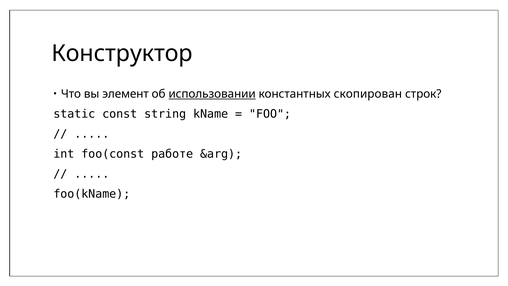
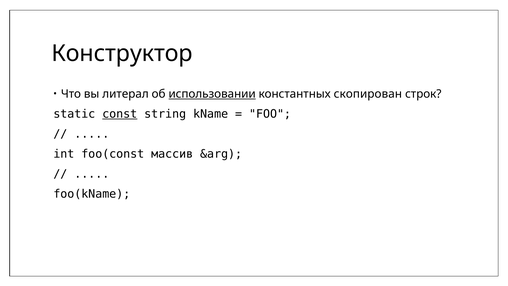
элемент: элемент -> литерал
const underline: none -> present
работе: работе -> массив
